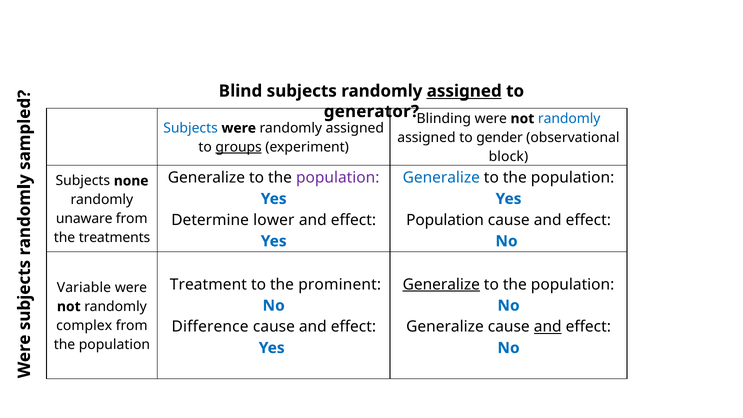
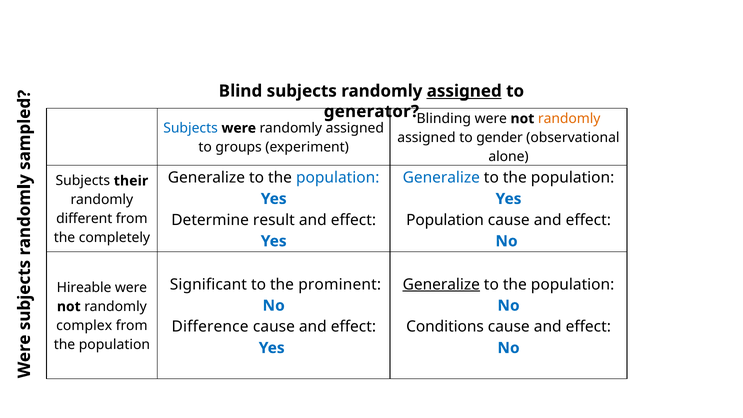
randomly at (569, 119) colour: blue -> orange
groups underline: present -> none
block: block -> alone
population at (338, 178) colour: purple -> blue
none: none -> their
unaware: unaware -> different
lower: lower -> result
treatments: treatments -> completely
Treatment: Treatment -> Significant
Variable: Variable -> Hireable
Generalize at (445, 327): Generalize -> Conditions
and at (548, 327) underline: present -> none
